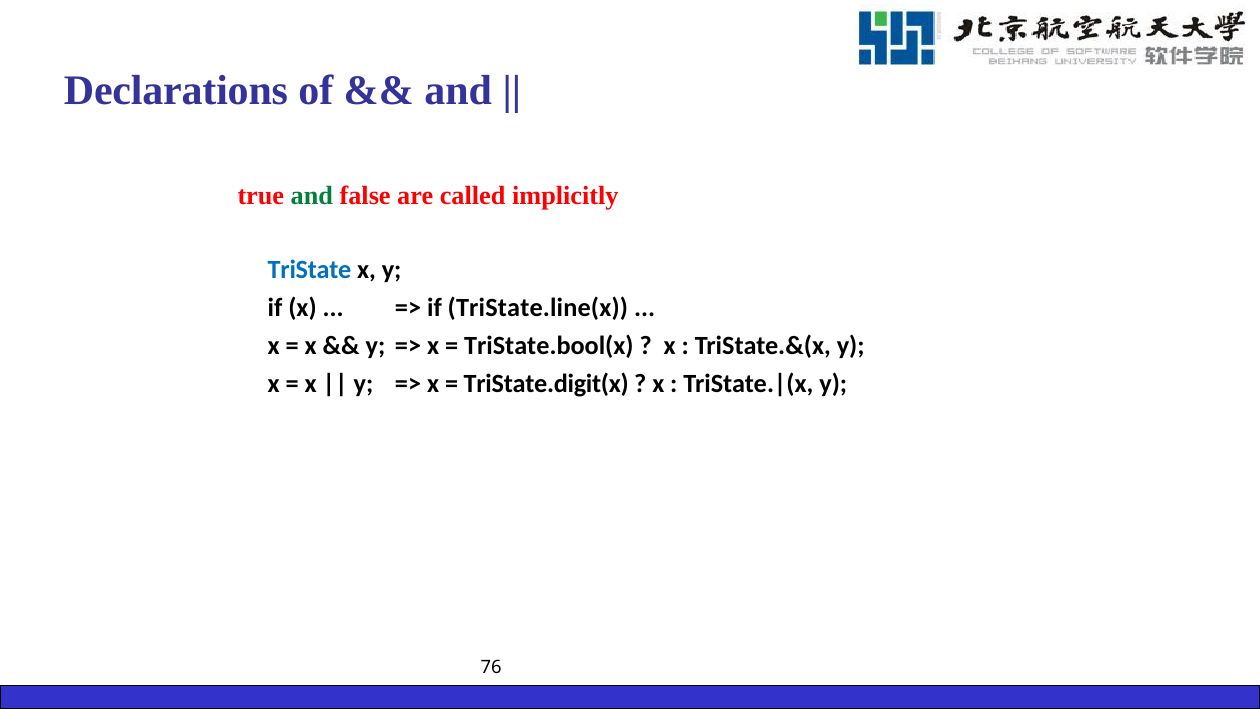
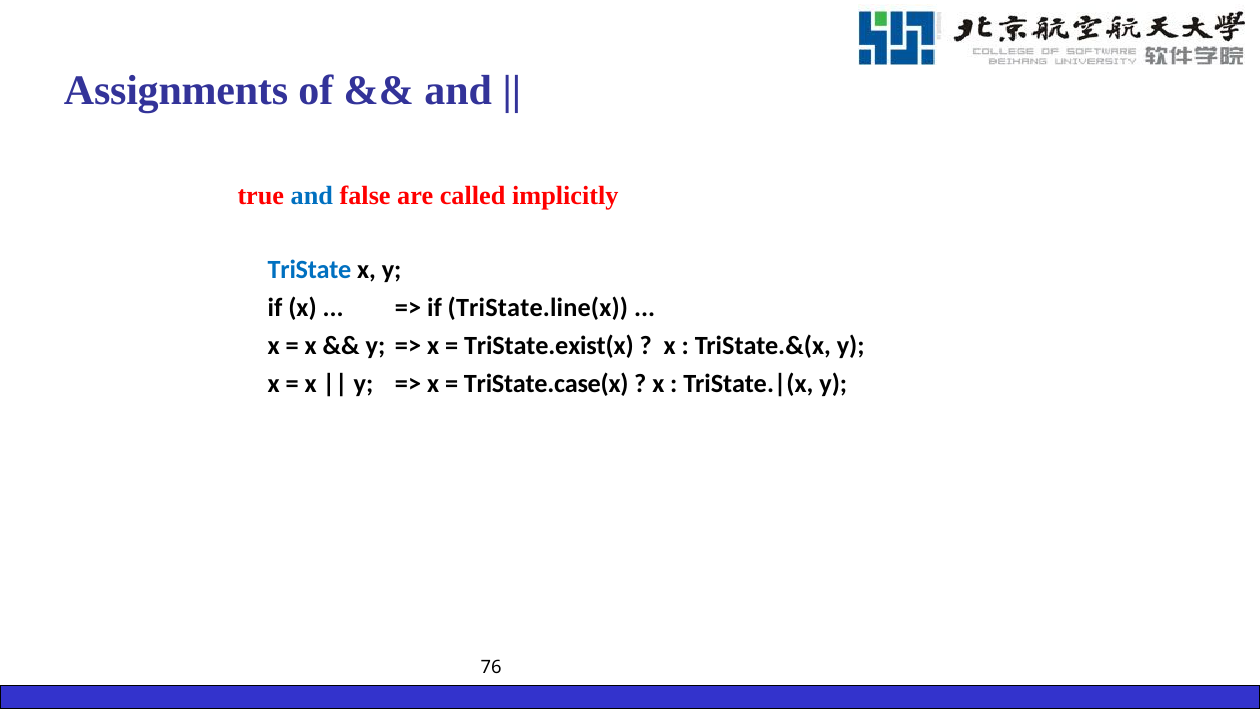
Declarations: Declarations -> Assignments
and at (312, 196) colour: green -> blue
TriState.bool(x: TriState.bool(x -> TriState.exist(x
TriState.digit(x: TriState.digit(x -> TriState.case(x
